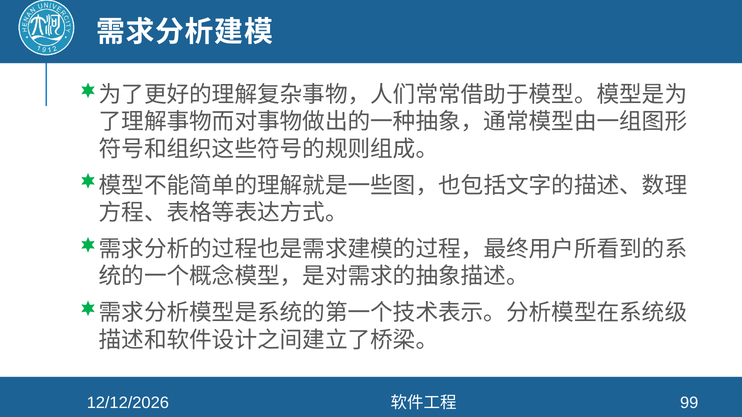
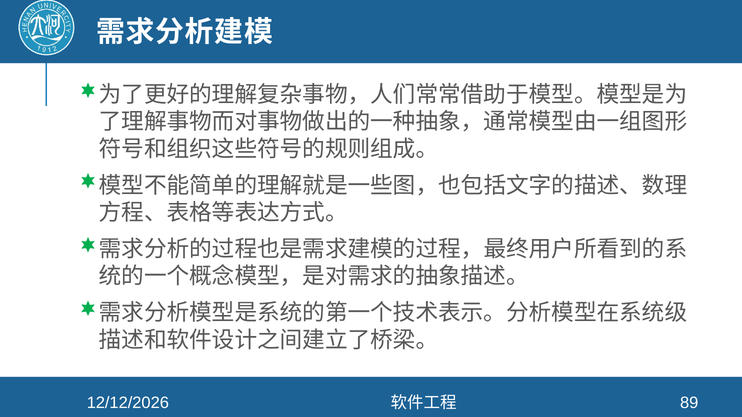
99: 99 -> 89
